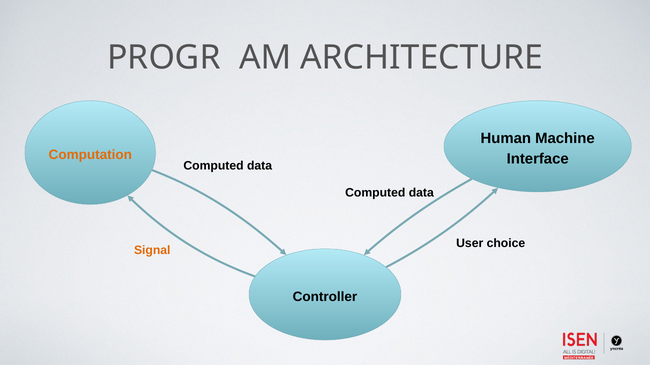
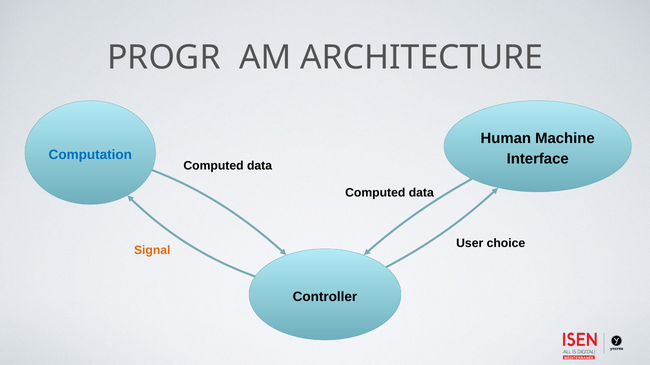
Computation colour: orange -> blue
